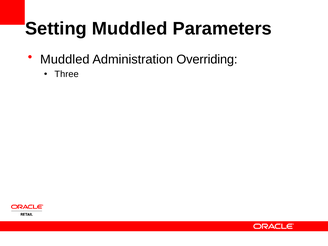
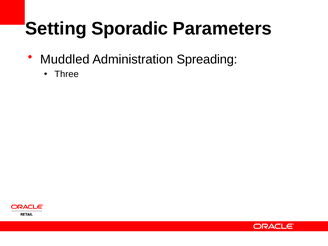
Setting Muddled: Muddled -> Sporadic
Overriding: Overriding -> Spreading
